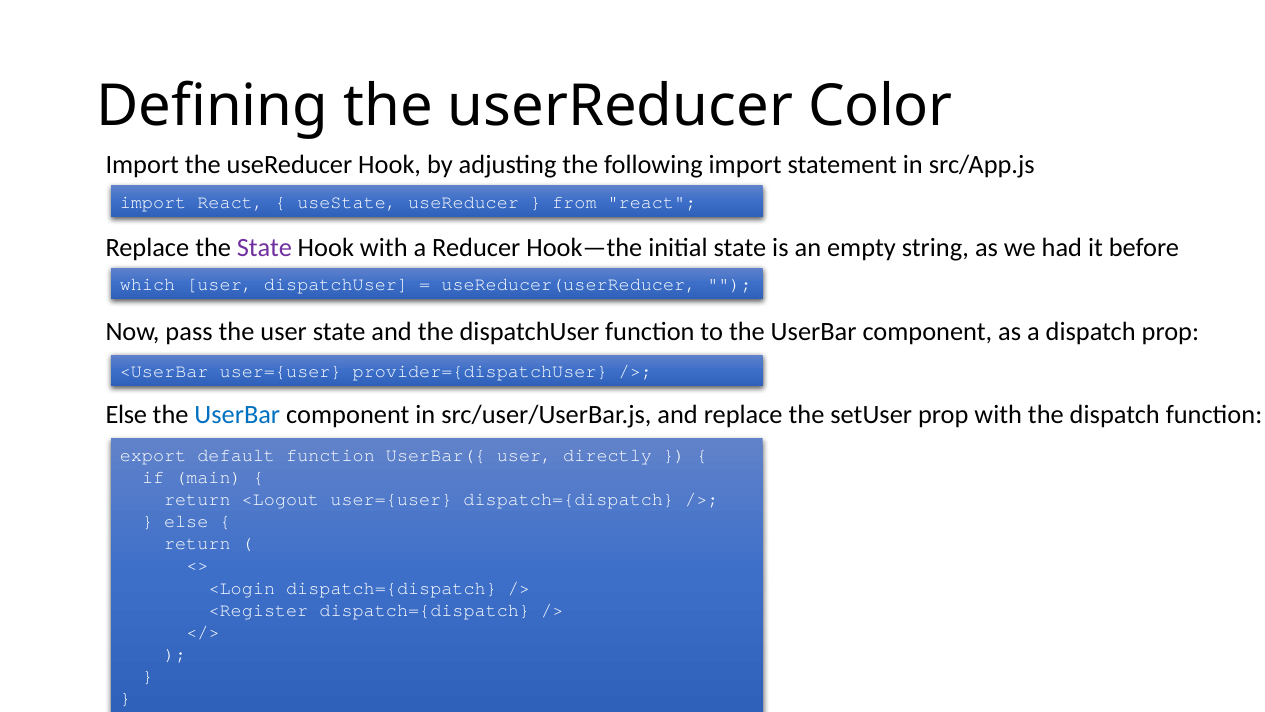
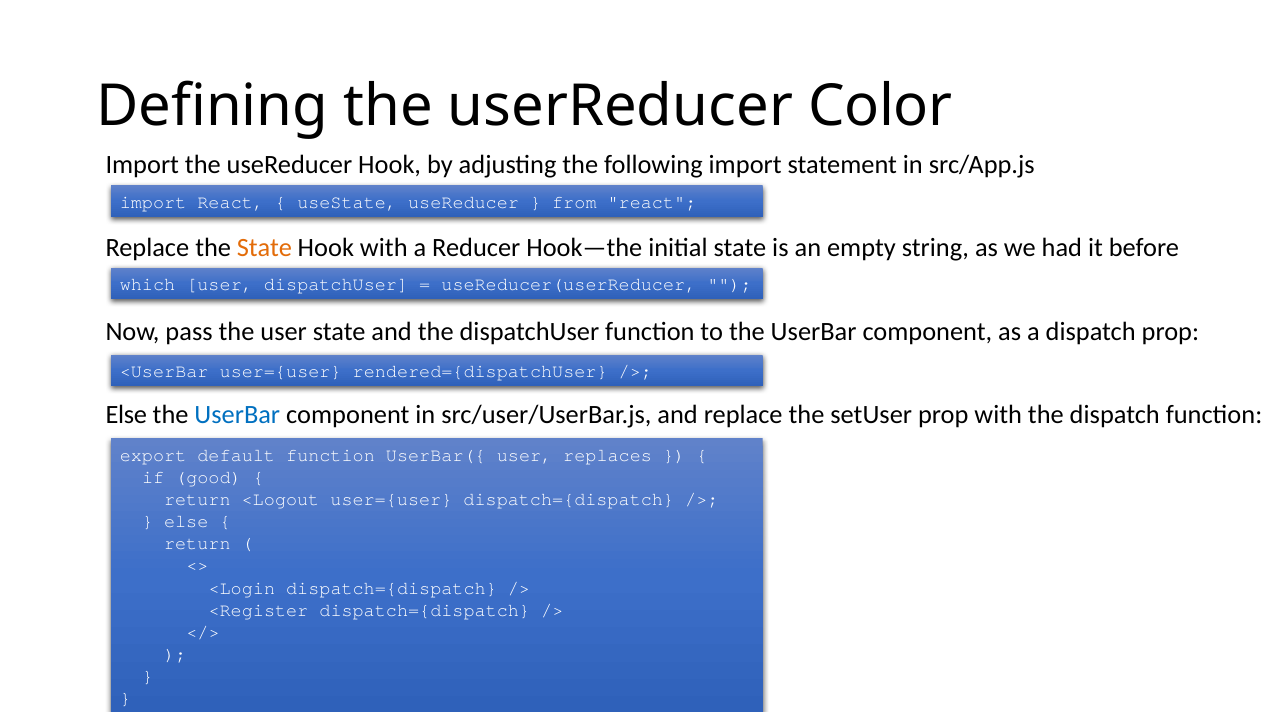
State at (264, 248) colour: purple -> orange
provider={dispatchUser: provider={dispatchUser -> rendered={dispatchUser
directly: directly -> replaces
main: main -> good
